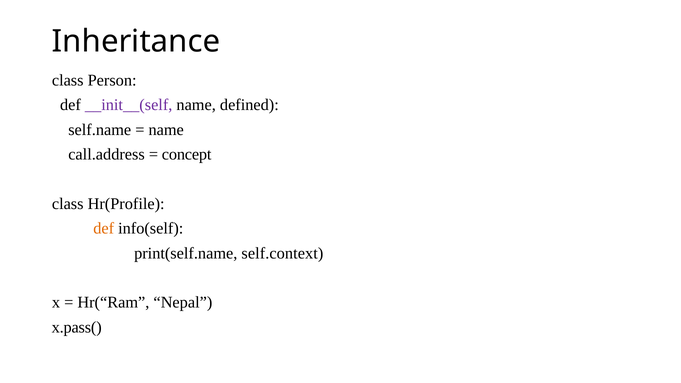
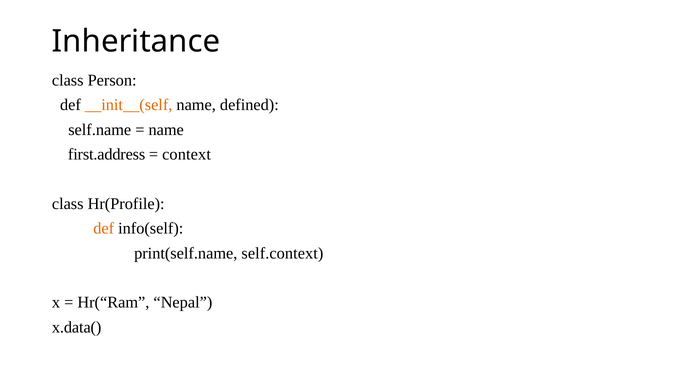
__init__(self colour: purple -> orange
call.address: call.address -> first.address
concept: concept -> context
x.pass(: x.pass( -> x.data(
